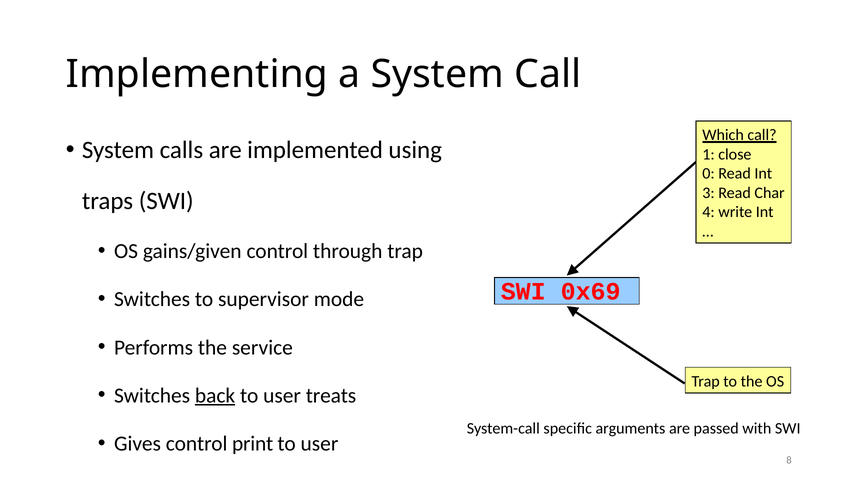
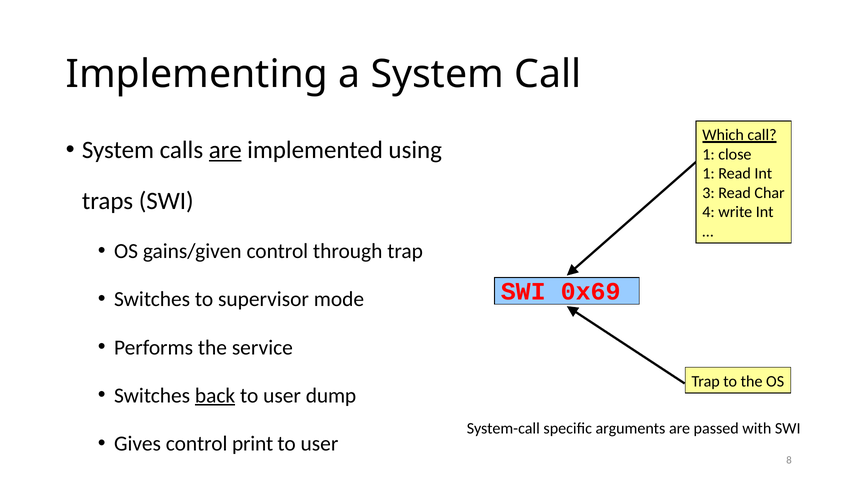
are at (225, 150) underline: none -> present
0 at (708, 174): 0 -> 1
treats: treats -> dump
